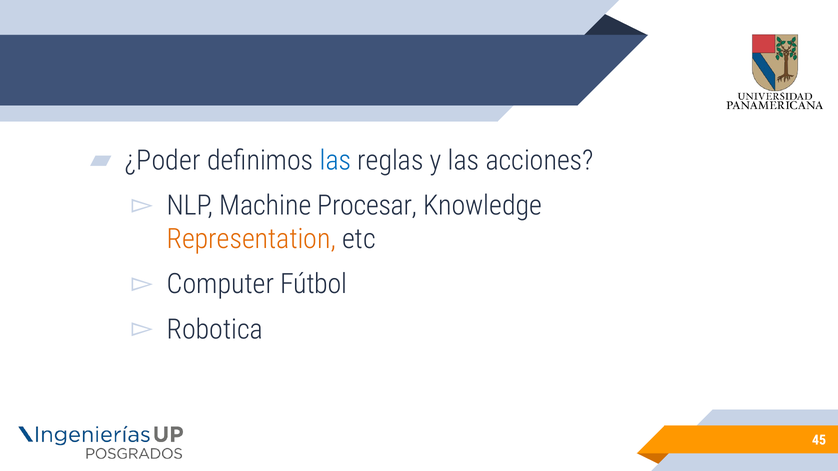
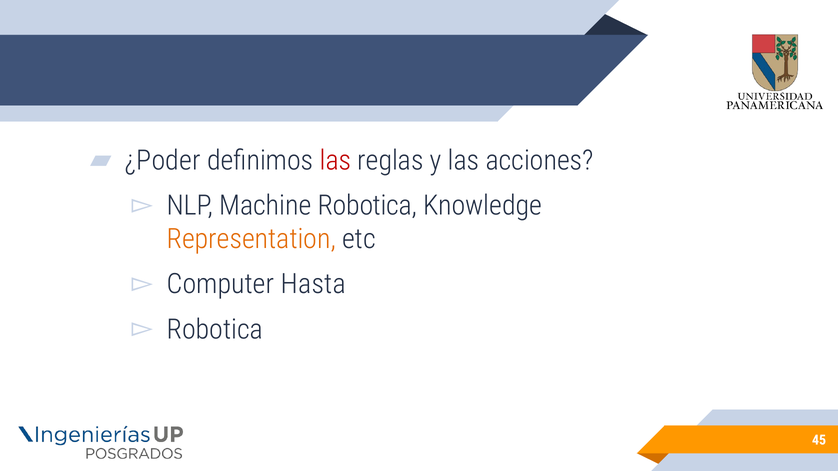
las at (335, 161) colour: blue -> red
Machine Procesar: Procesar -> Robotica
Fútbol: Fútbol -> Hasta
